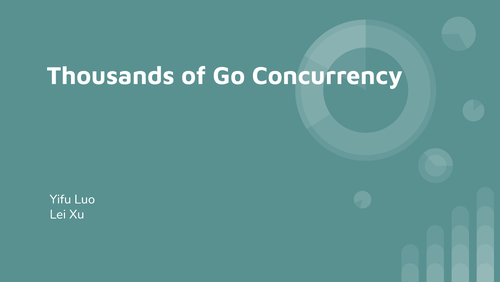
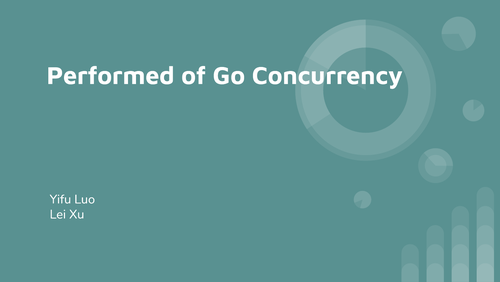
Thousands: Thousands -> Performed
